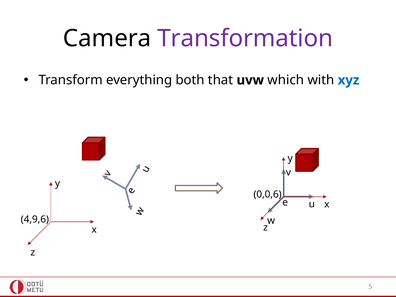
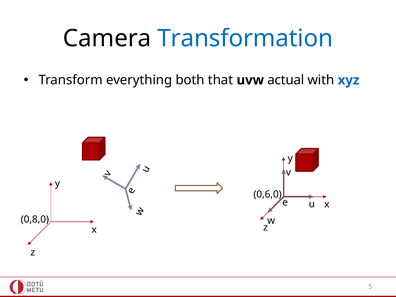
Transformation colour: purple -> blue
which: which -> actual
0,0,6: 0,0,6 -> 0,6,0
4,9,6: 4,9,6 -> 0,8,0
